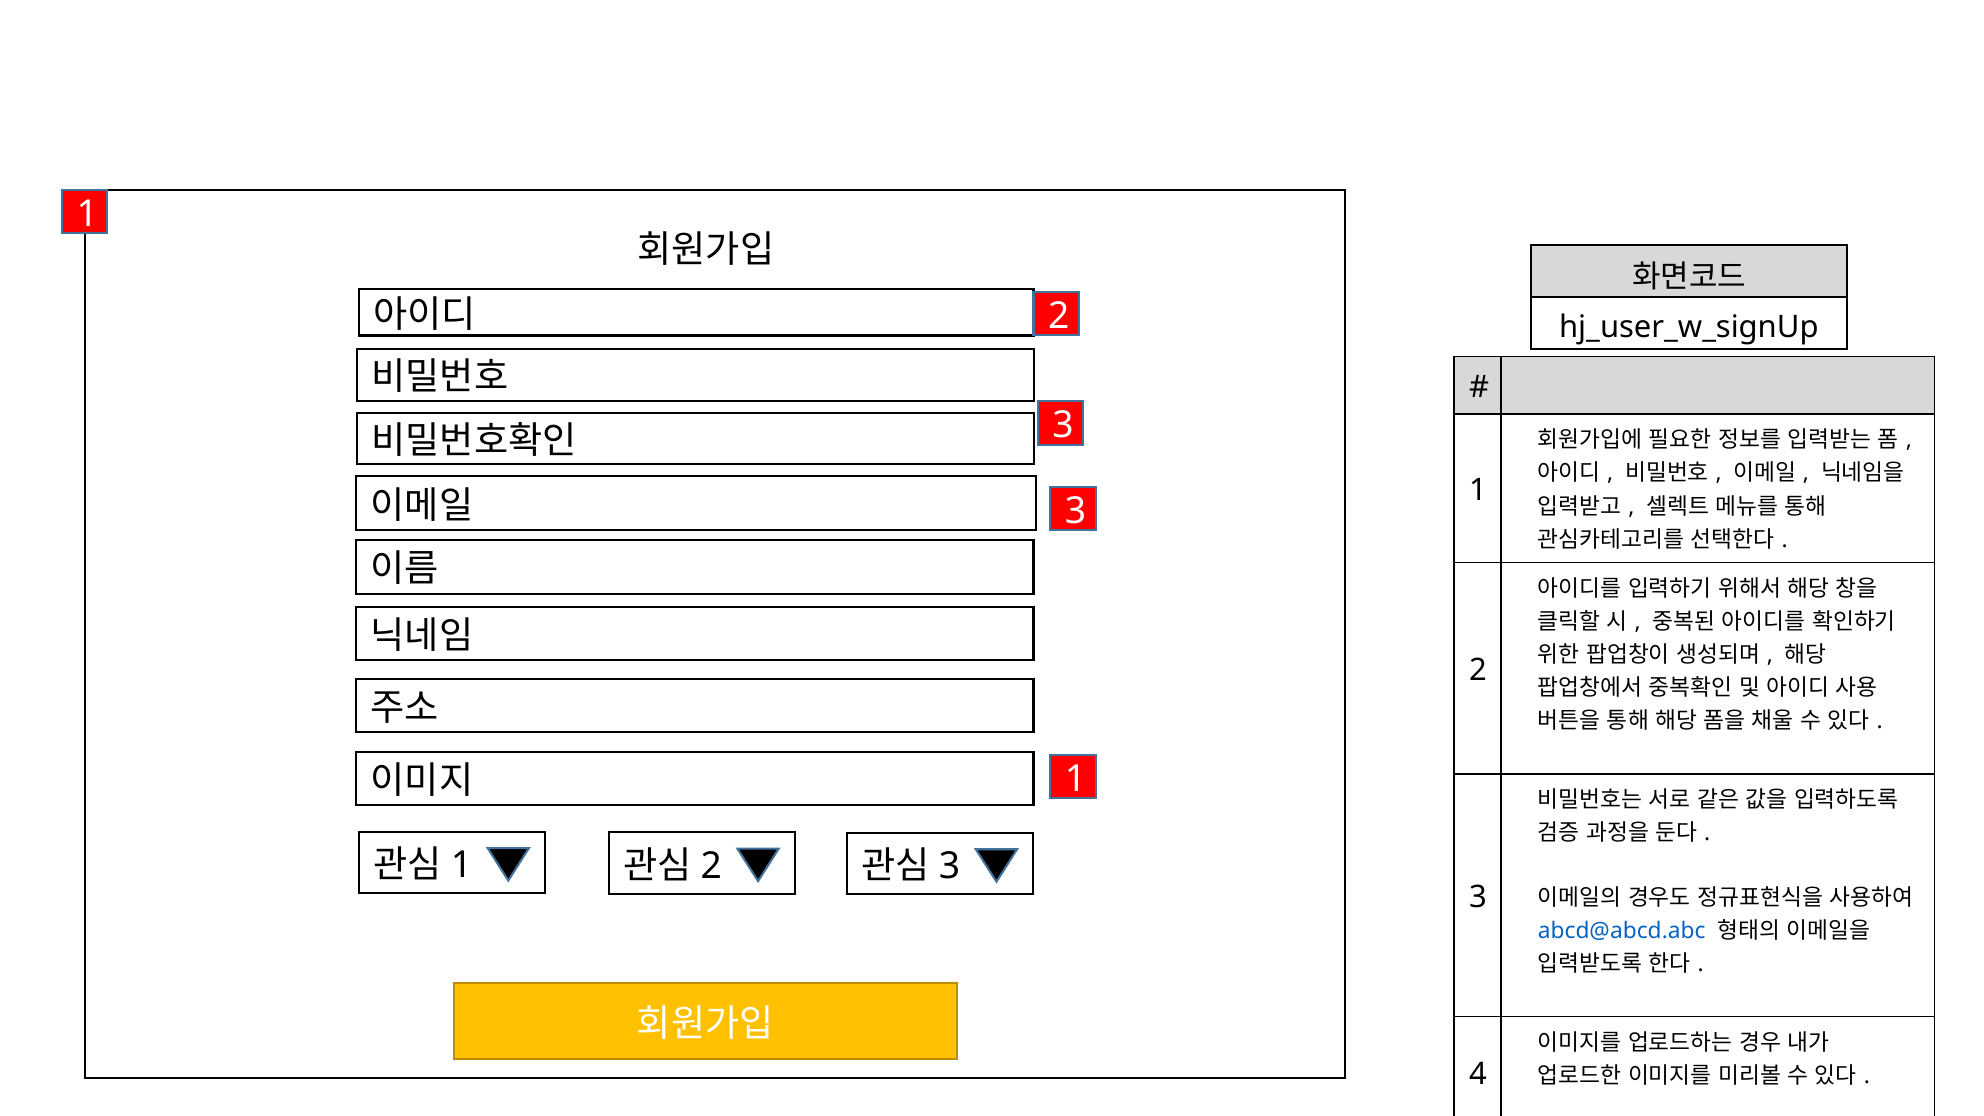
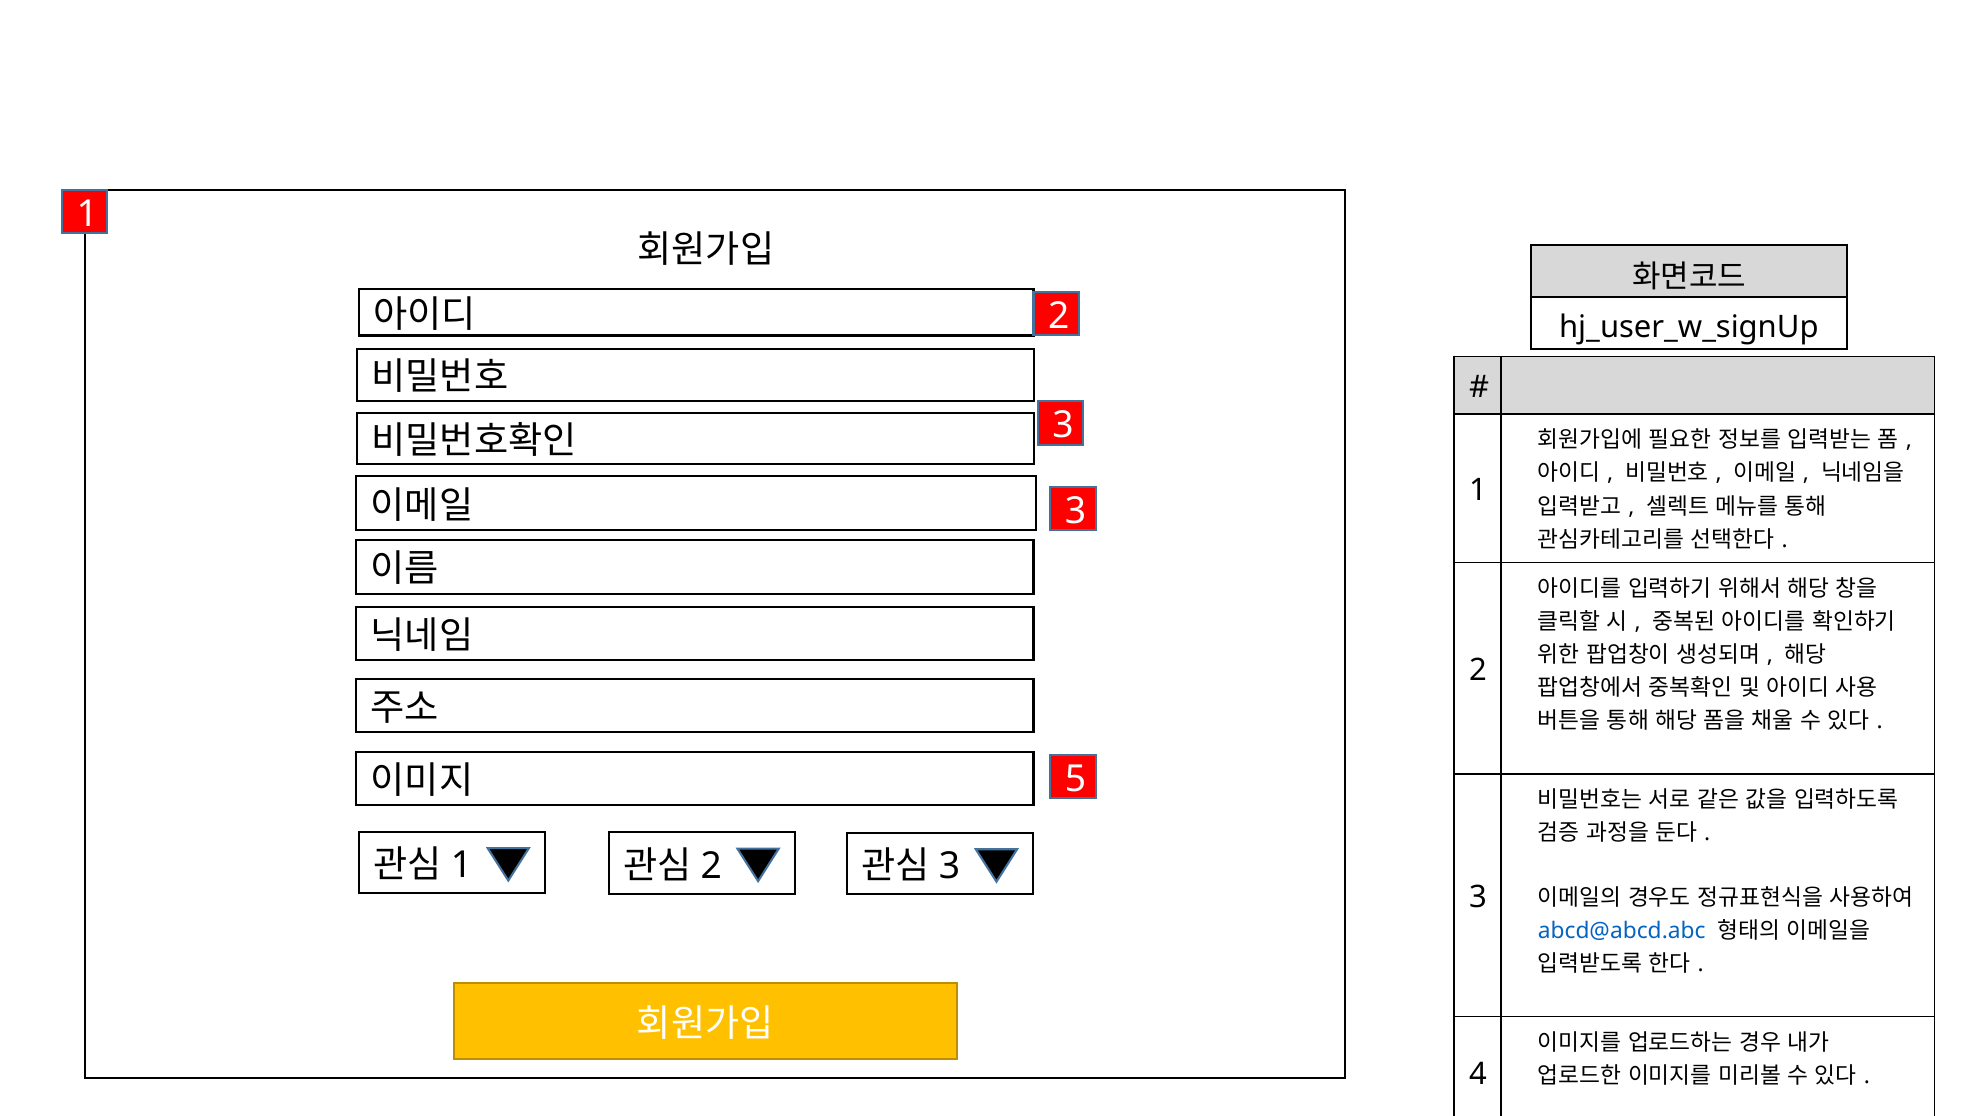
1 at (1076, 779): 1 -> 5
